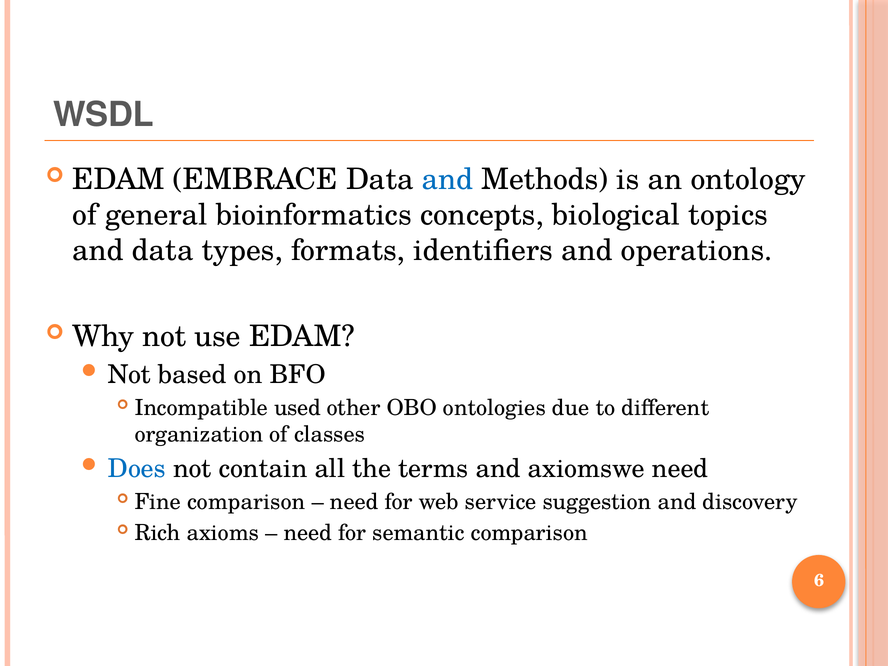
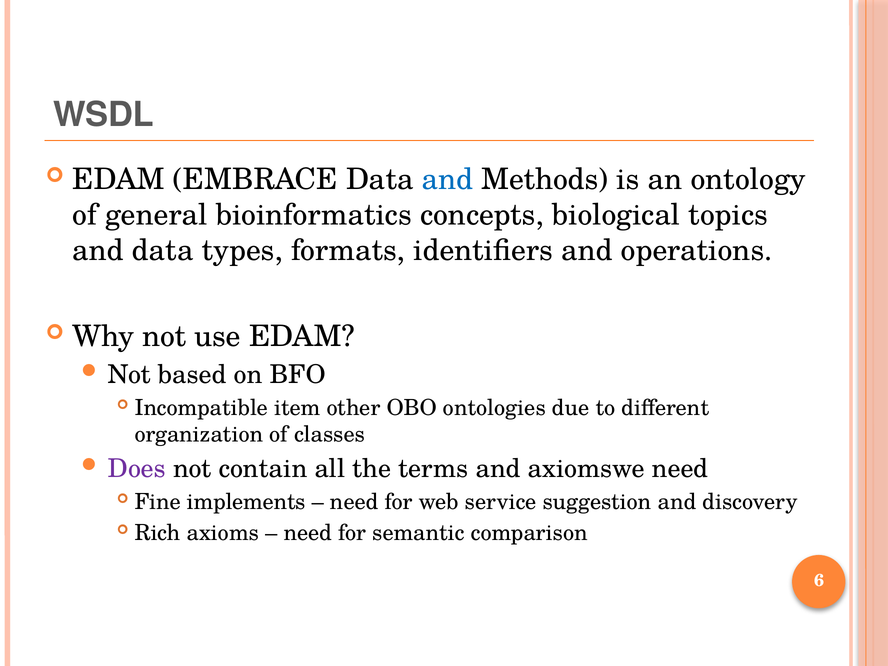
used: used -> item
Does colour: blue -> purple
Fine comparison: comparison -> implements
